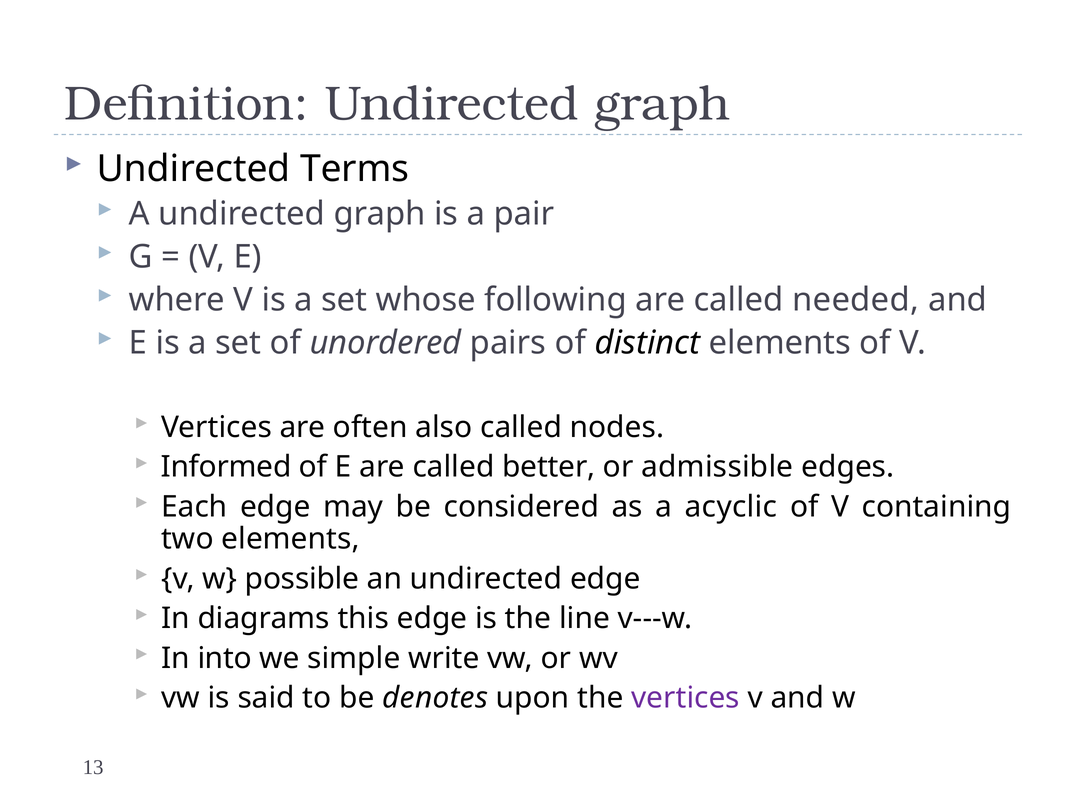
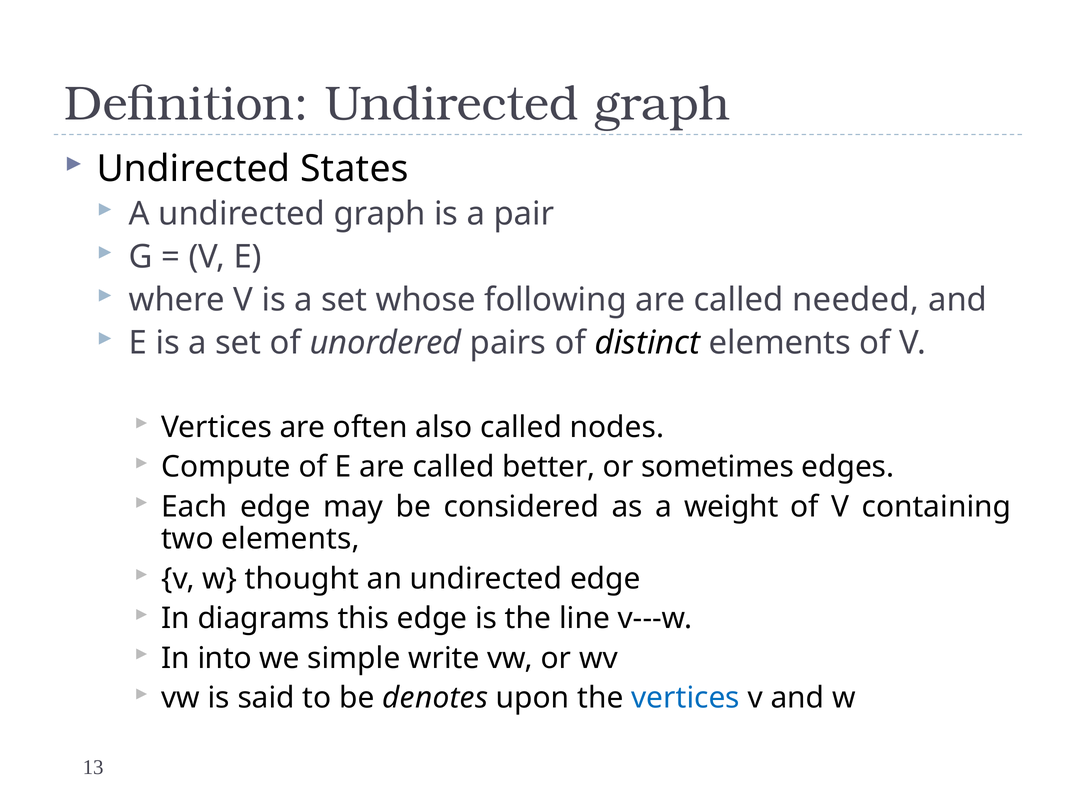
Terms: Terms -> States
Informed: Informed -> Compute
admissible: admissible -> sometimes
acyclic: acyclic -> weight
possible: possible -> thought
vertices at (686, 698) colour: purple -> blue
